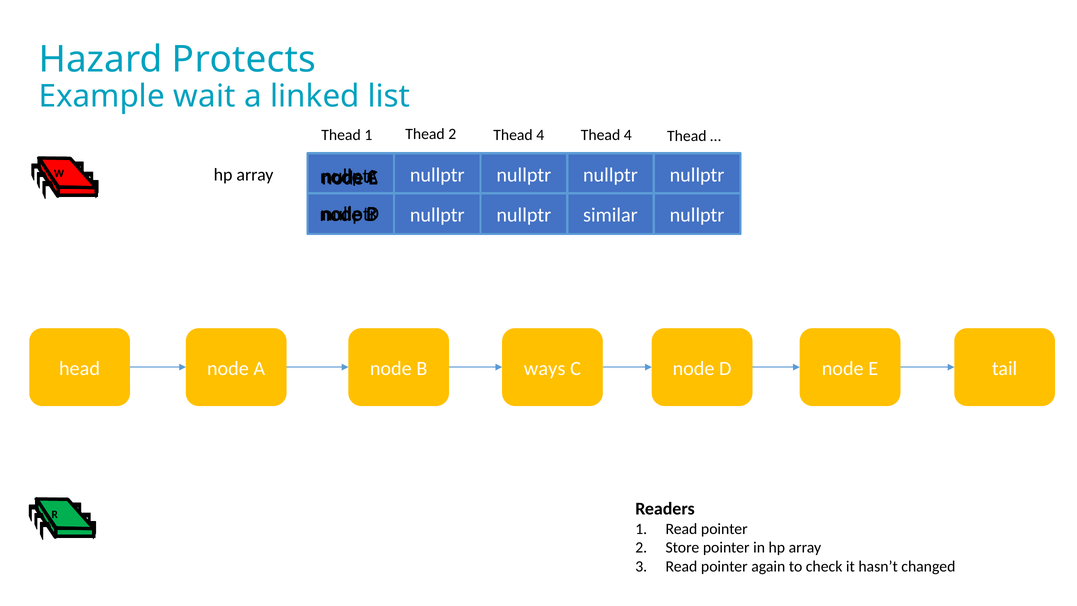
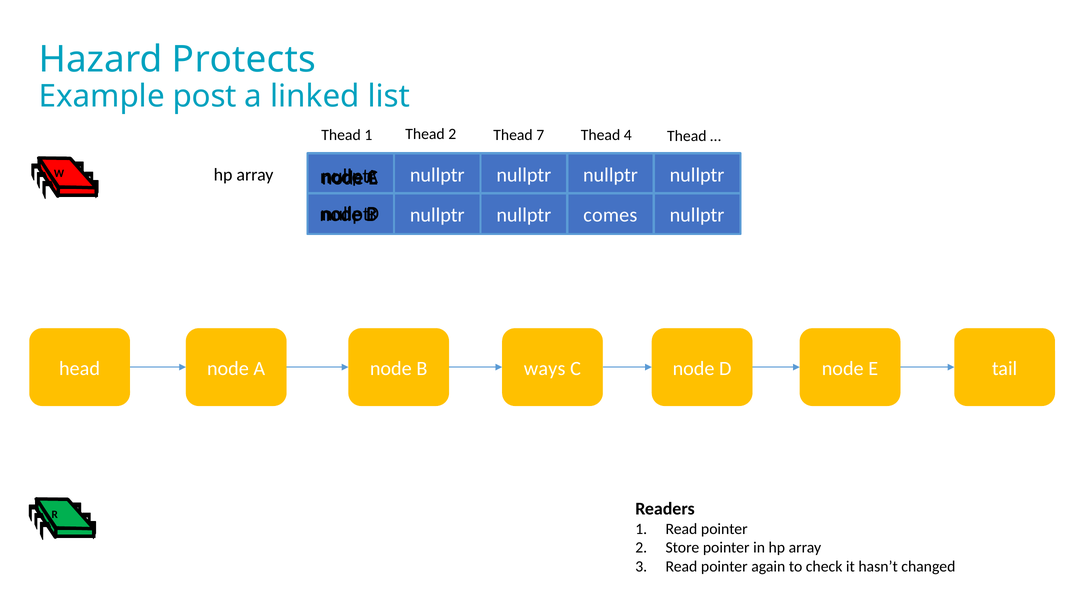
wait: wait -> post
2 Thead 4: 4 -> 7
similar: similar -> comes
